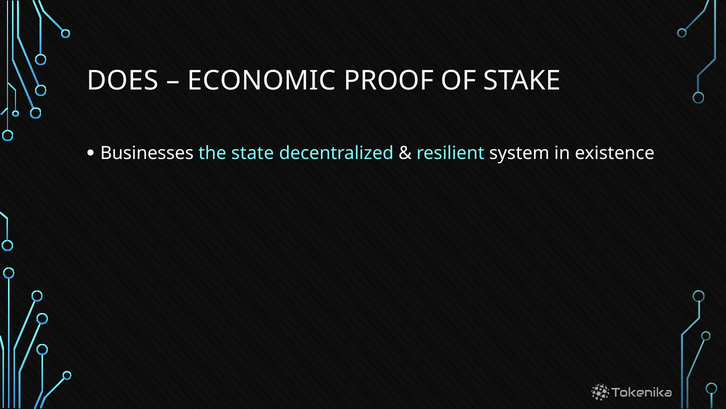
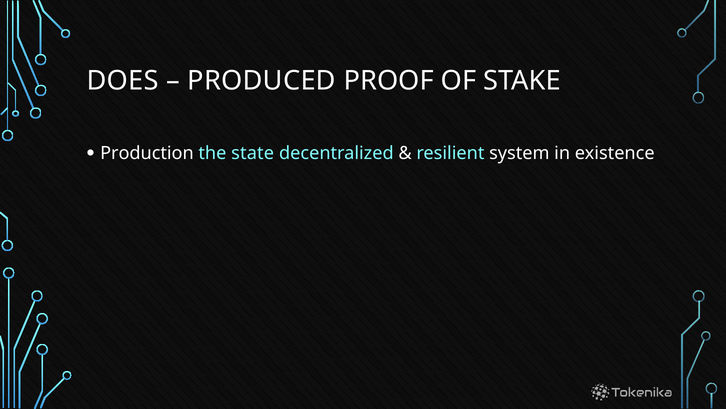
ECONOMIC: ECONOMIC -> PRODUCED
Businesses: Businesses -> Production
